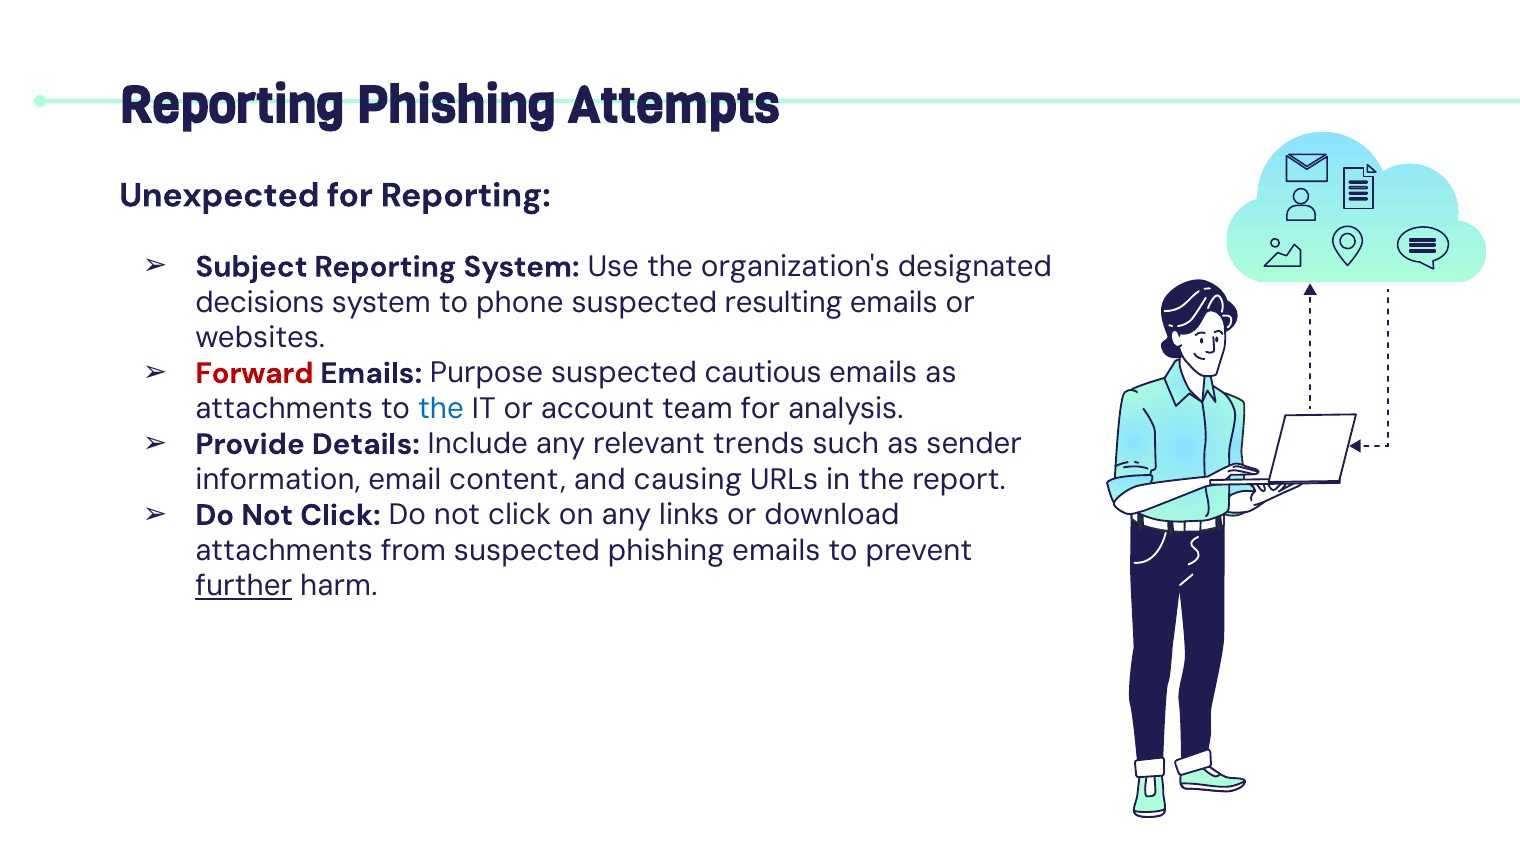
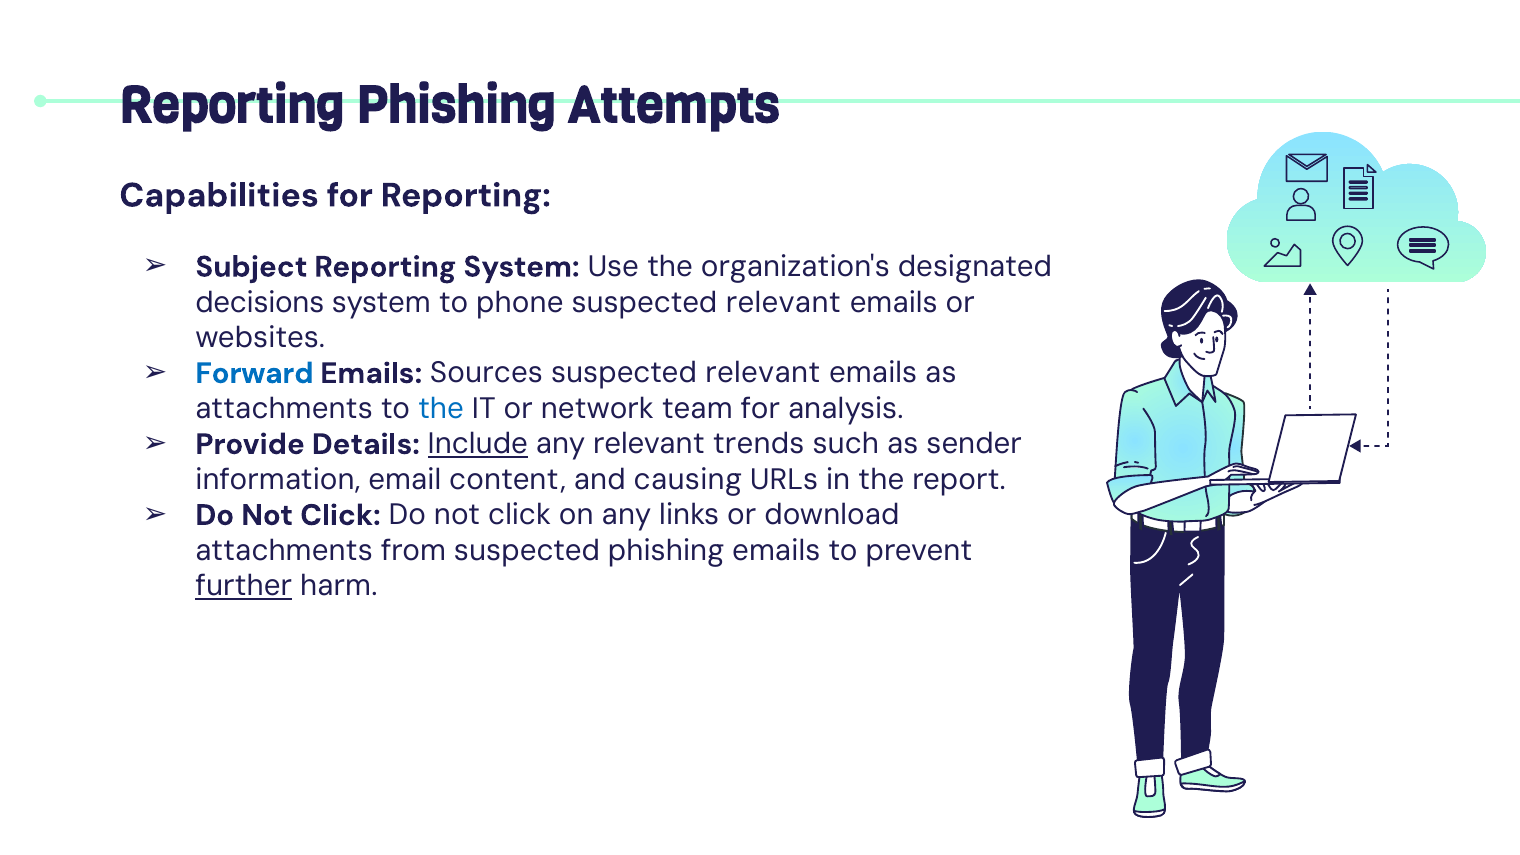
Unexpected: Unexpected -> Capabilities
resulting at (784, 302): resulting -> relevant
Forward colour: red -> blue
Purpose: Purpose -> Sources
cautious at (763, 373): cautious -> relevant
account: account -> network
Include underline: none -> present
